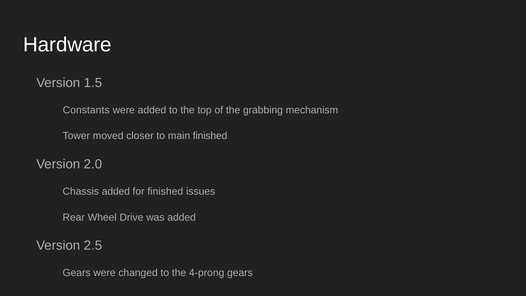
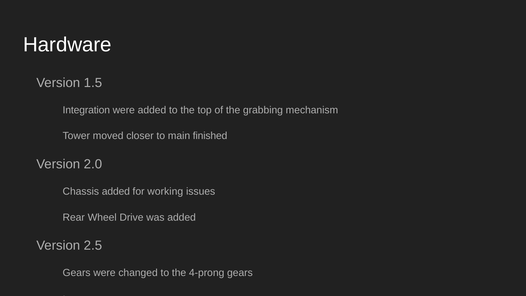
Constants: Constants -> Integration
for finished: finished -> working
